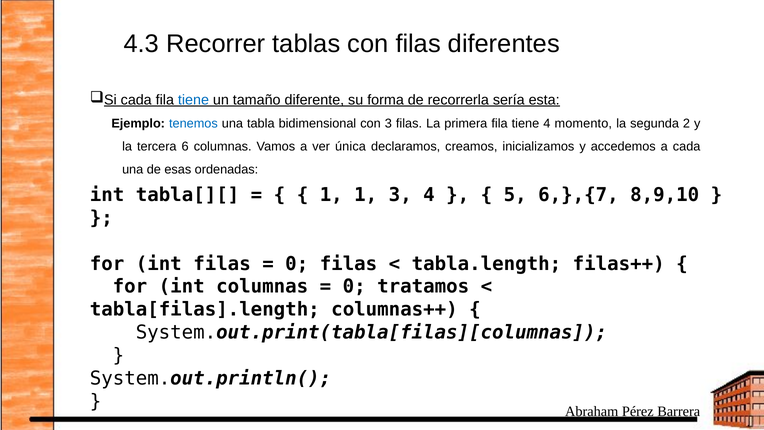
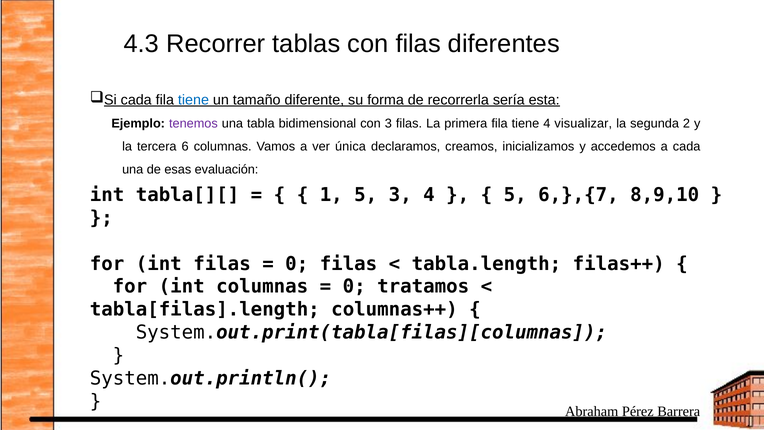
tenemos colour: blue -> purple
momento: momento -> visualizar
ordenadas: ordenadas -> evaluación
1 1: 1 -> 5
